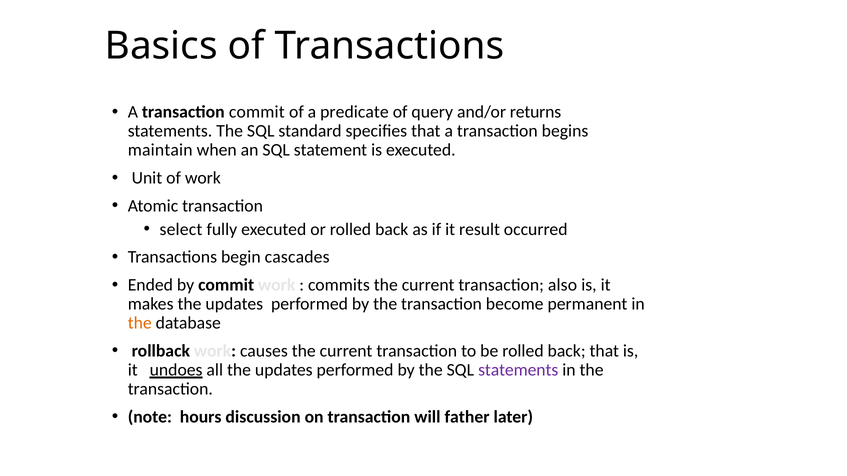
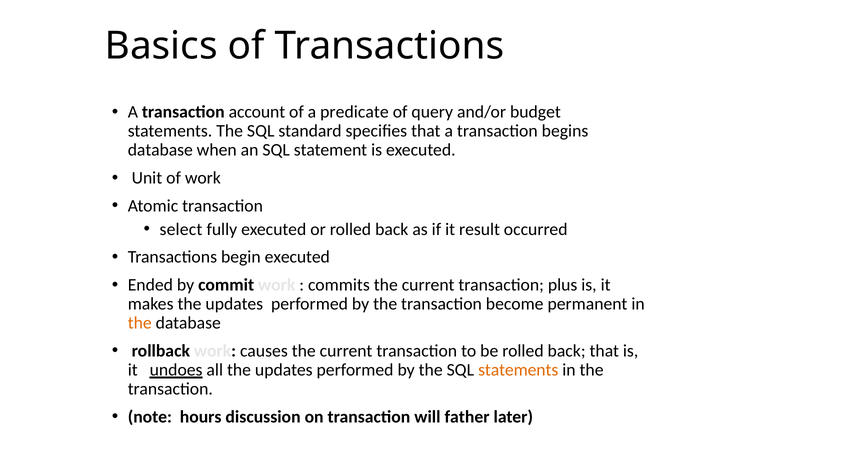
transaction commit: commit -> account
returns: returns -> budget
maintain at (160, 150): maintain -> database
begin cascades: cascades -> executed
also: also -> plus
statements at (518, 370) colour: purple -> orange
